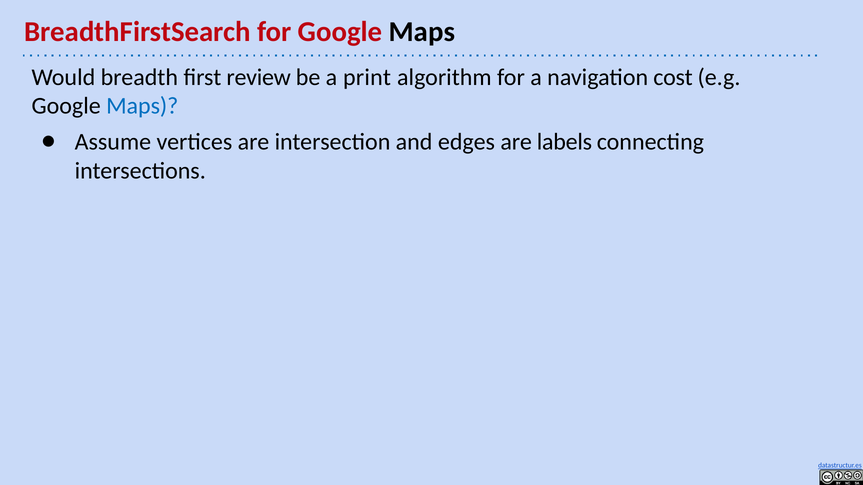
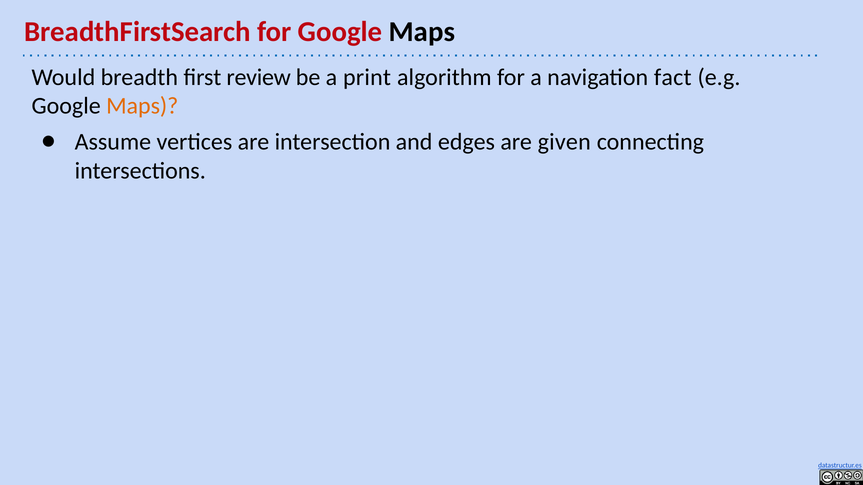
cost: cost -> fact
Maps at (142, 106) colour: blue -> orange
labels: labels -> given
